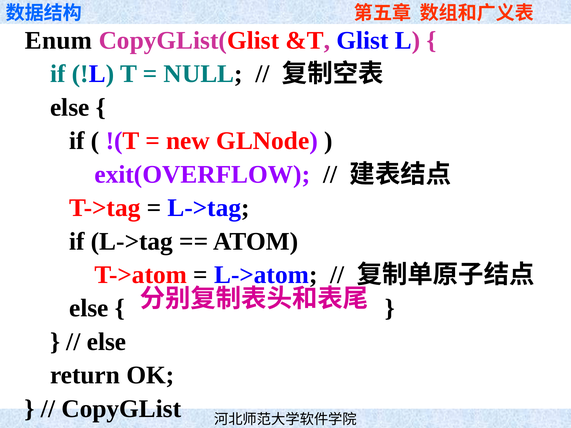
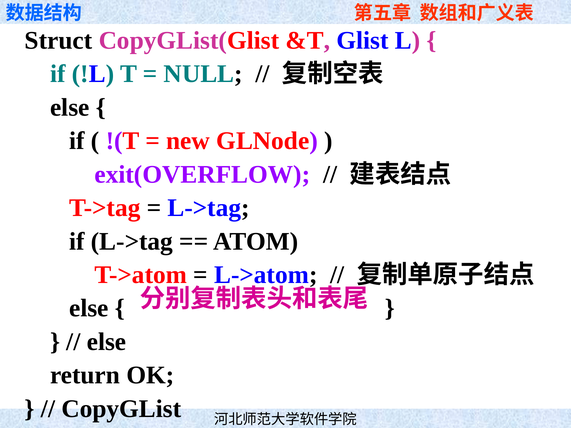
Enum: Enum -> Struct
